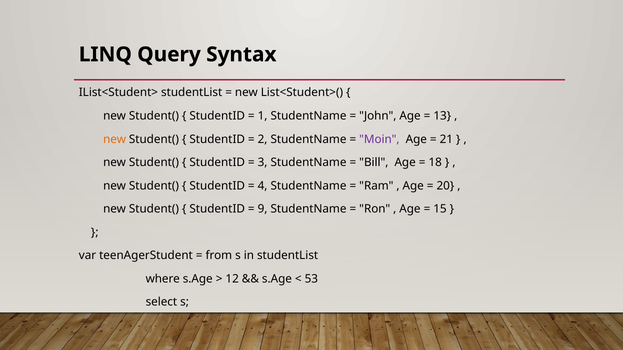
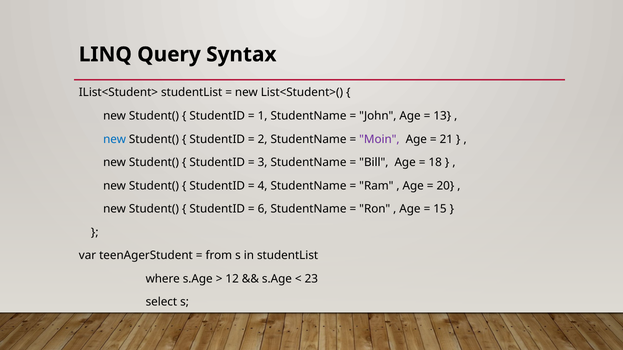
new at (115, 139) colour: orange -> blue
9: 9 -> 6
53: 53 -> 23
